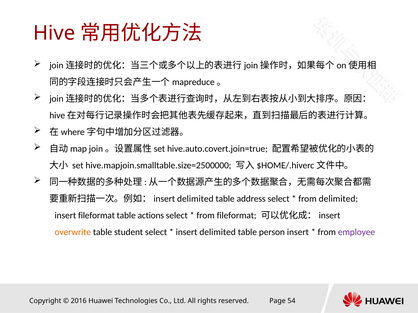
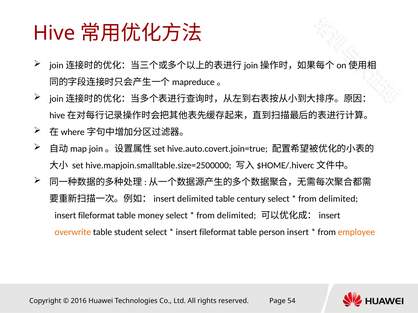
address: address -> century
actions: actions -> money
fileformat at (237, 216): fileformat -> delimited
delimited at (218, 232): delimited -> fileformat
employee colour: purple -> orange
